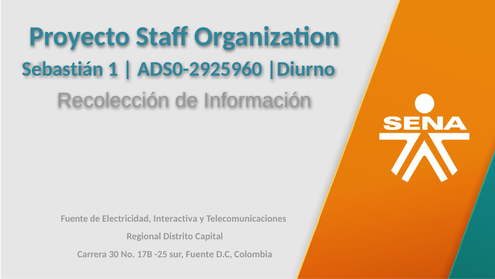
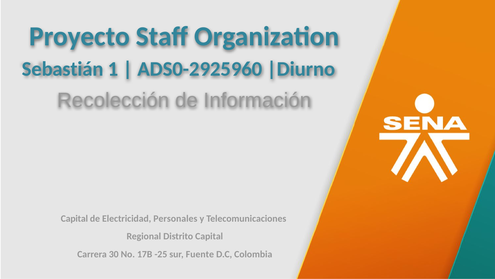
Fuente at (74, 218): Fuente -> Capital
Interactiva: Interactiva -> Personales
